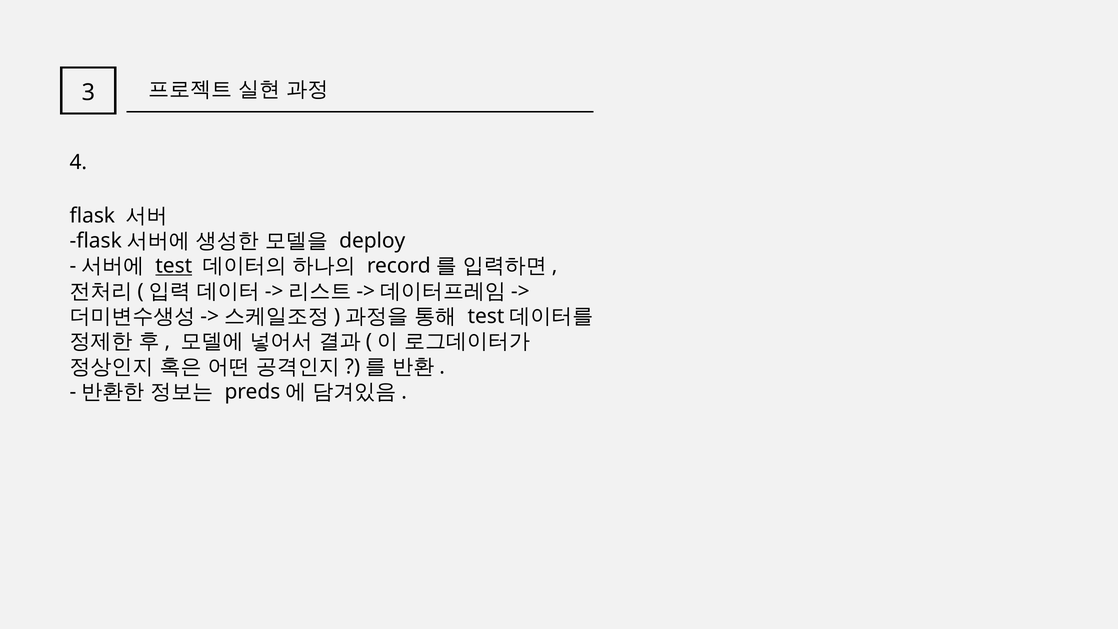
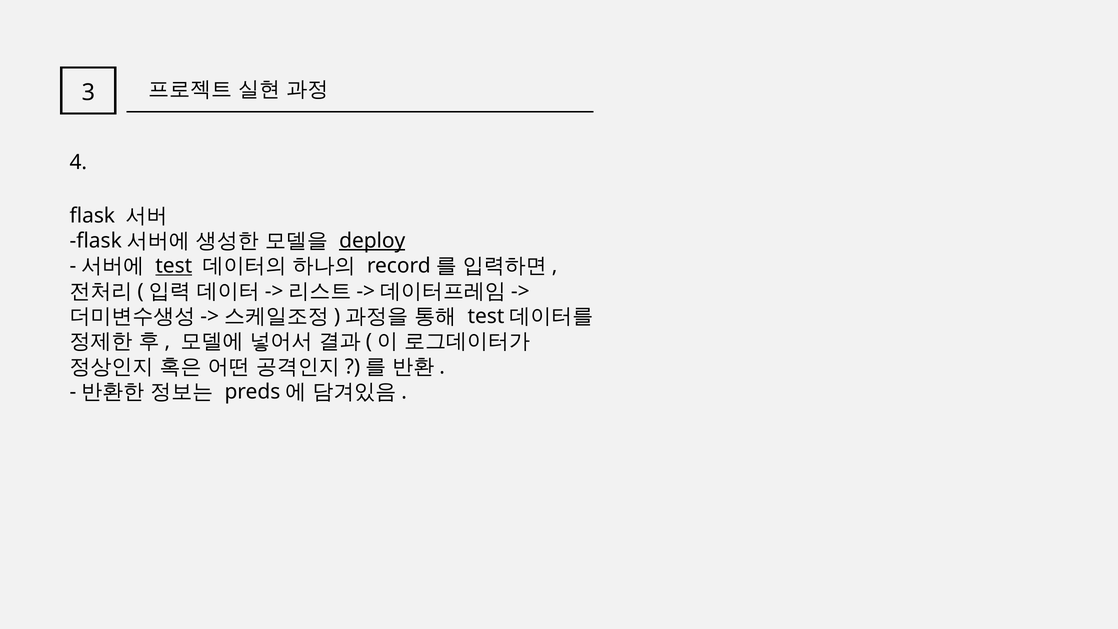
deploy underline: none -> present
